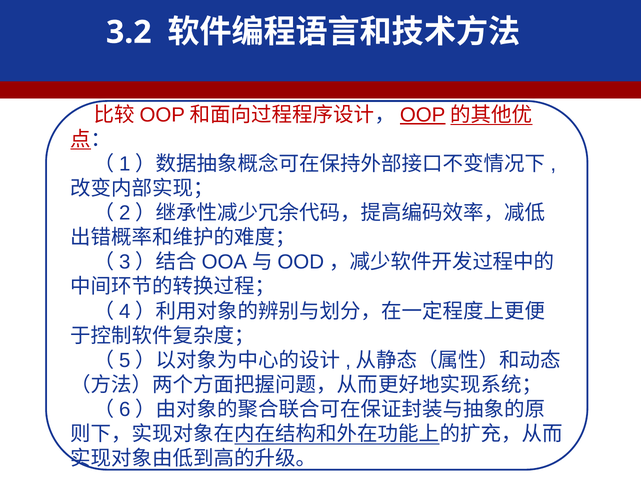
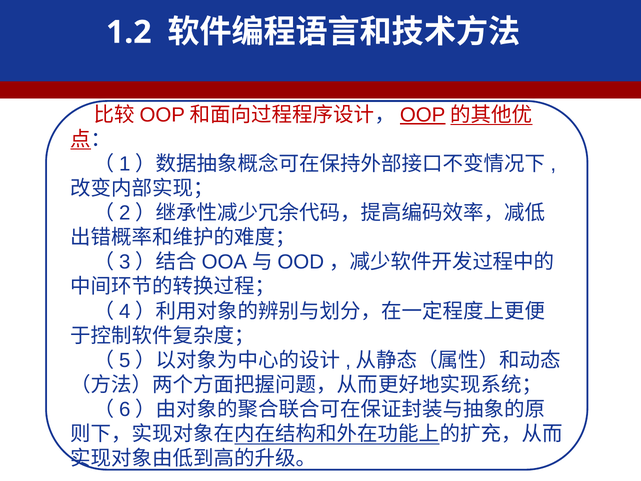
3.2: 3.2 -> 1.2
